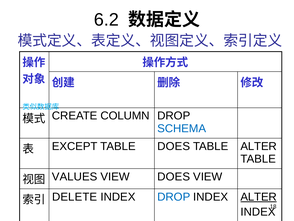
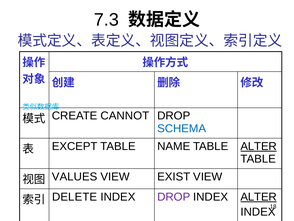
6.2: 6.2 -> 7.3
COLUMN: COLUMN -> CANNOT
TABLE DOES: DOES -> NAME
ALTER at (259, 146) underline: none -> present
VIEW DOES: DOES -> EXIST
DROP at (174, 196) colour: blue -> purple
